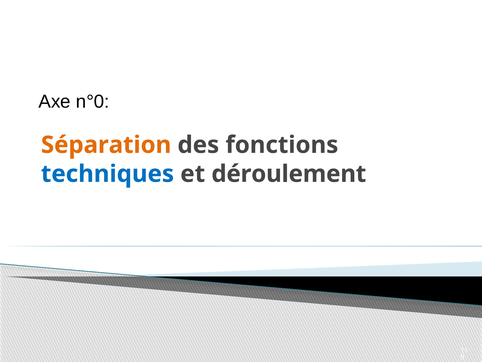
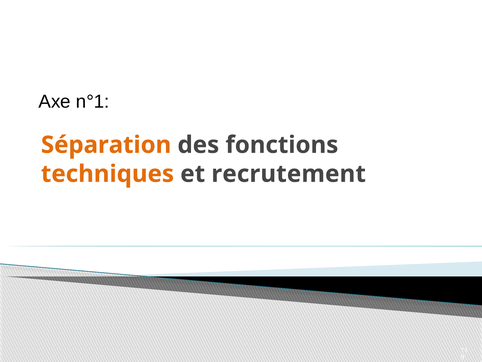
n°0: n°0 -> n°1
techniques colour: blue -> orange
déroulement: déroulement -> recrutement
